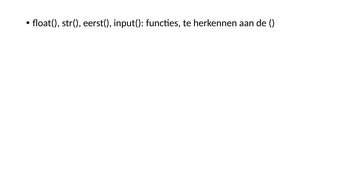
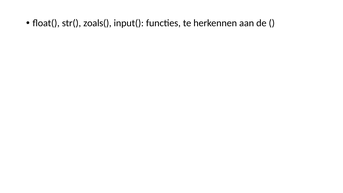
eerst(: eerst( -> zoals(
